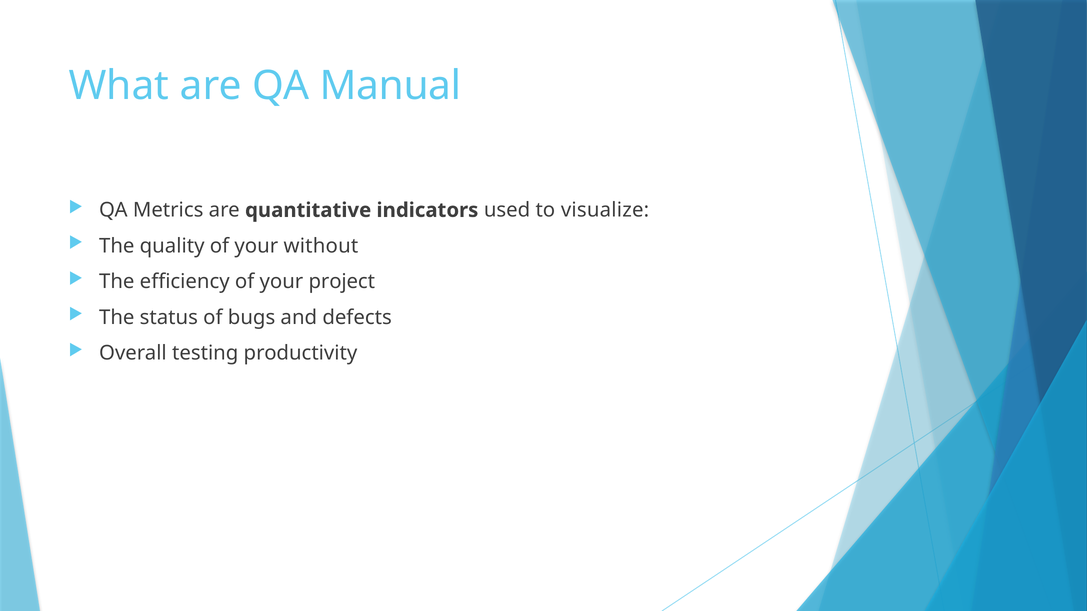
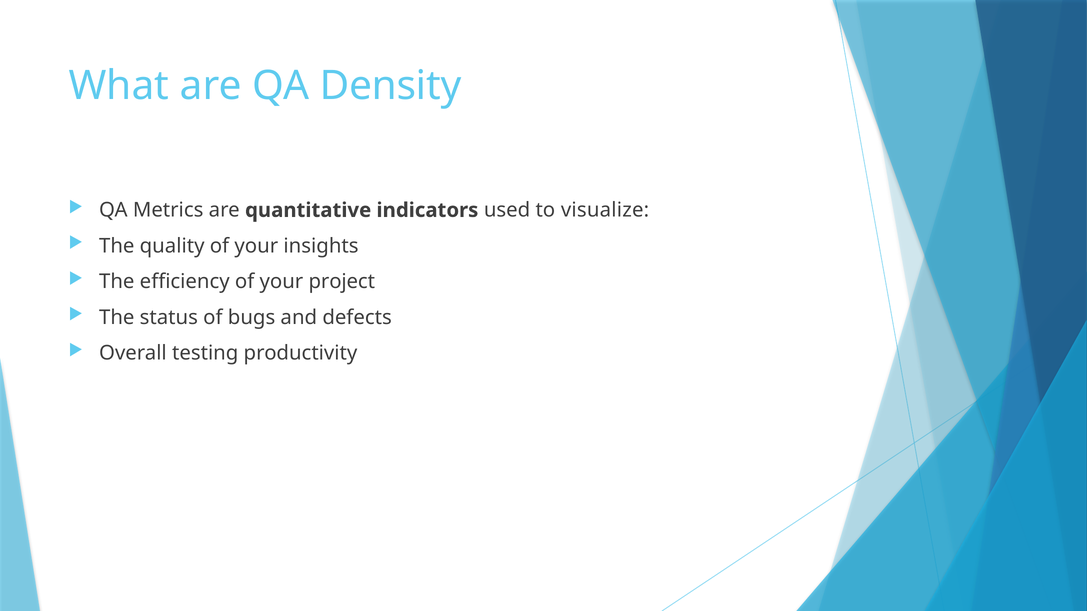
Manual: Manual -> Density
without: without -> insights
